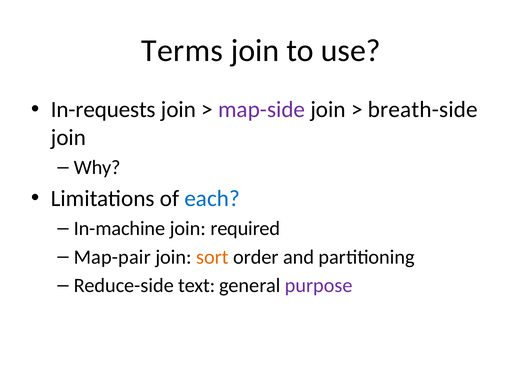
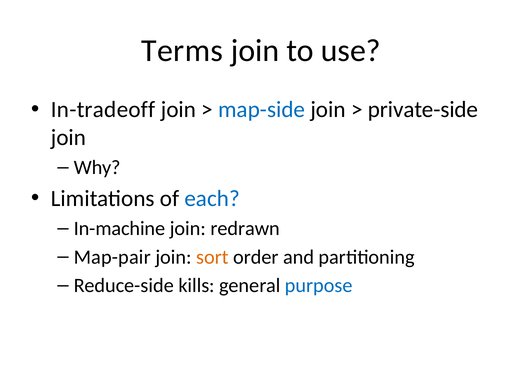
In-requests: In-requests -> In-tradeoff
map-side colour: purple -> blue
breath-side: breath-side -> private-side
required: required -> redrawn
text: text -> kills
purpose colour: purple -> blue
